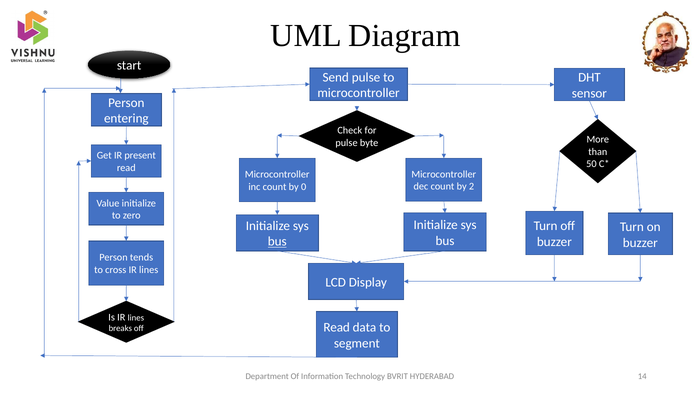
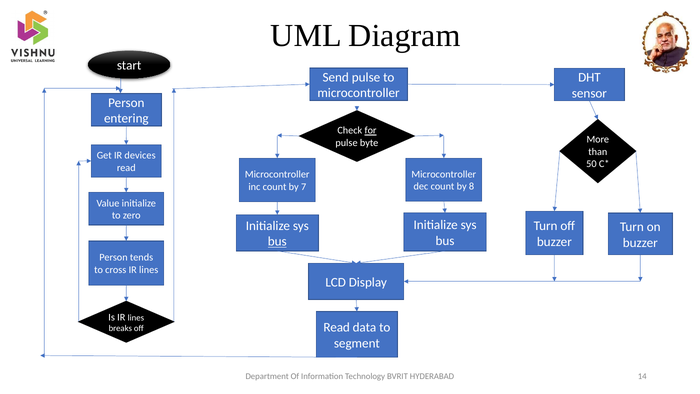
for underline: none -> present
present: present -> devices
2: 2 -> 8
0: 0 -> 7
